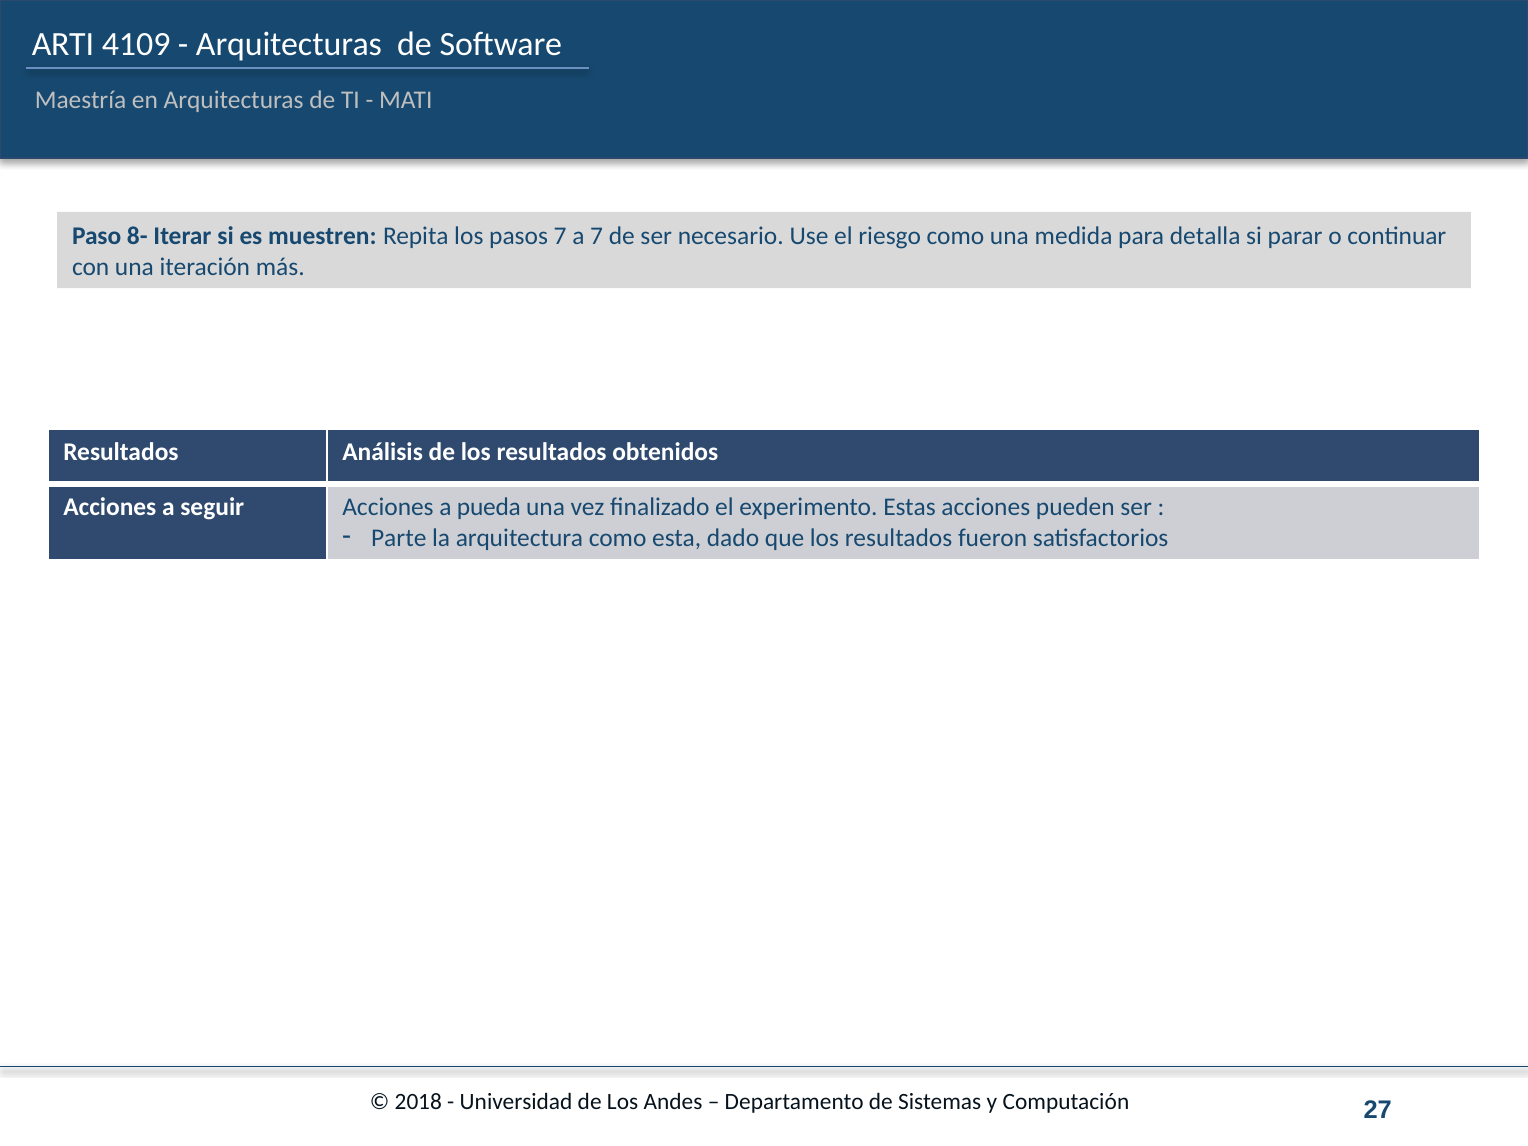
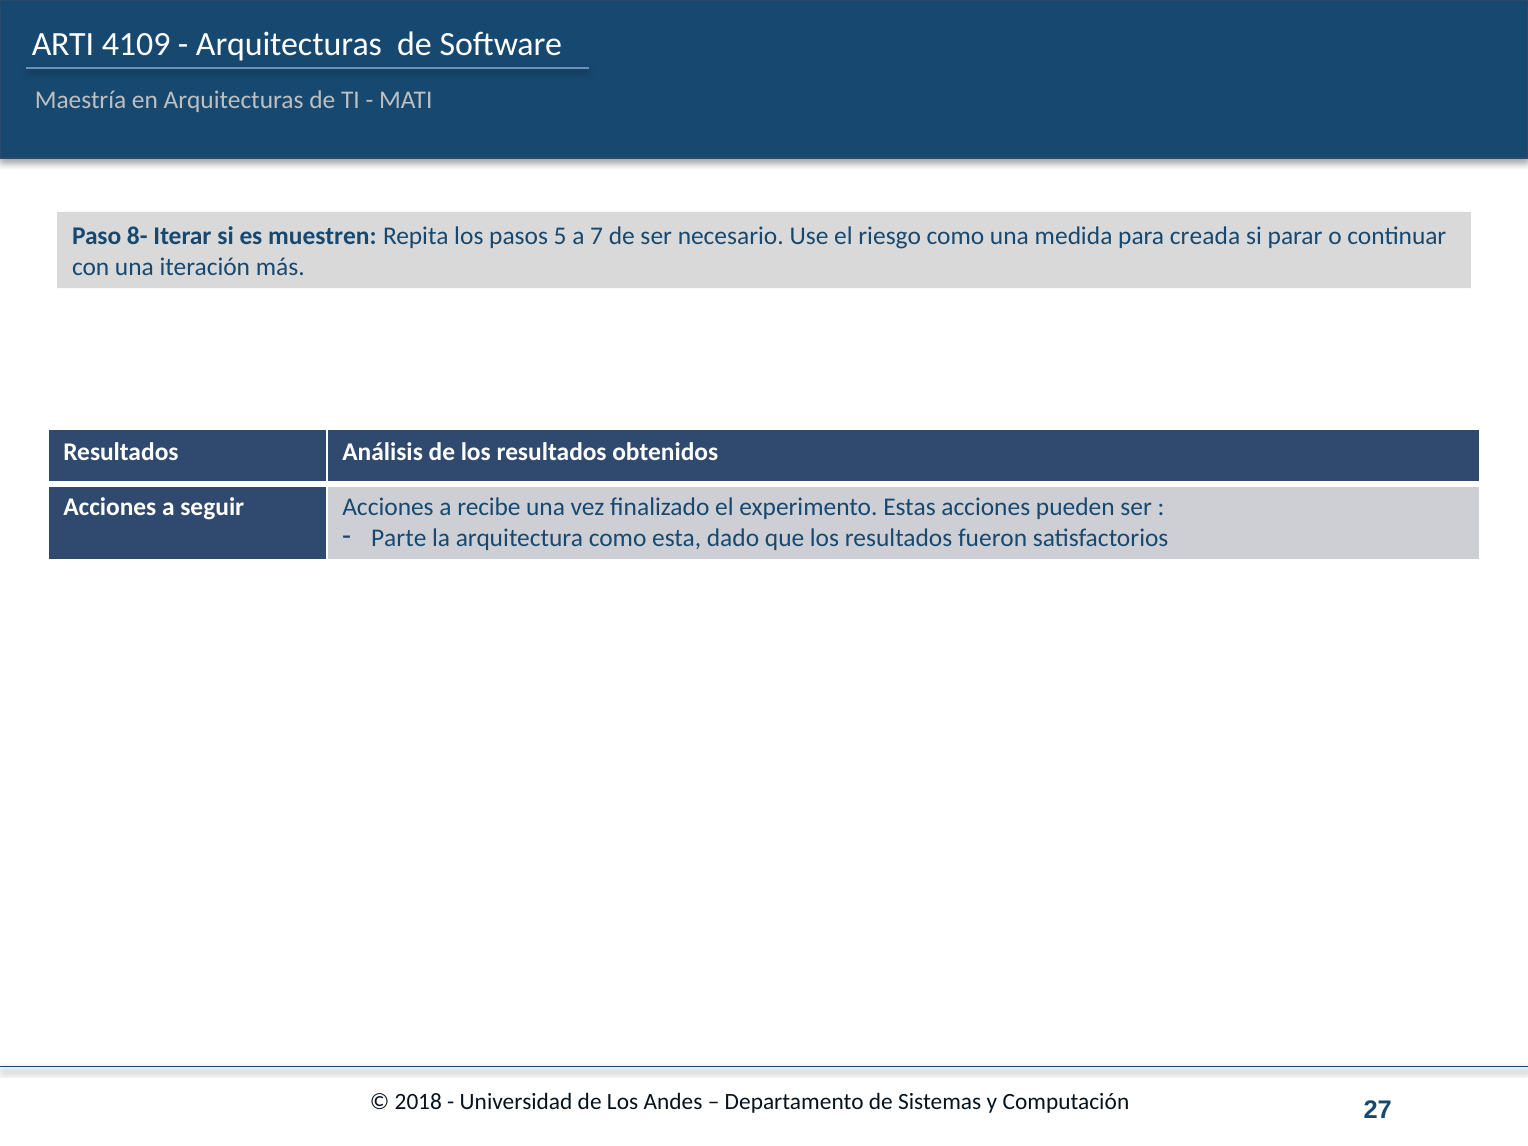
pasos 7: 7 -> 5
detalla: detalla -> creada
pueda: pueda -> recibe
